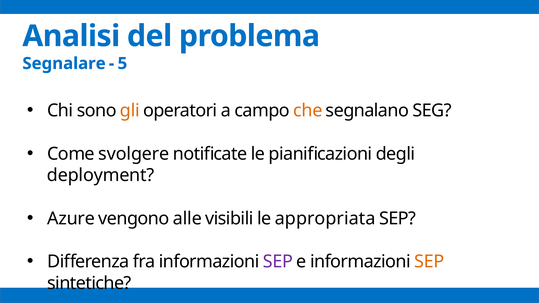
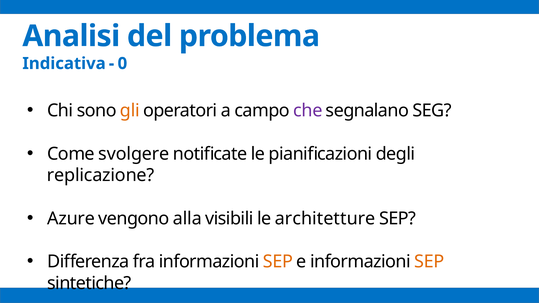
Segnalare: Segnalare -> Indicativa
5: 5 -> 0
che colour: orange -> purple
deployment: deployment -> replicazione
alle: alle -> alla
appropriata: appropriata -> architetture
SEP at (278, 262) colour: purple -> orange
